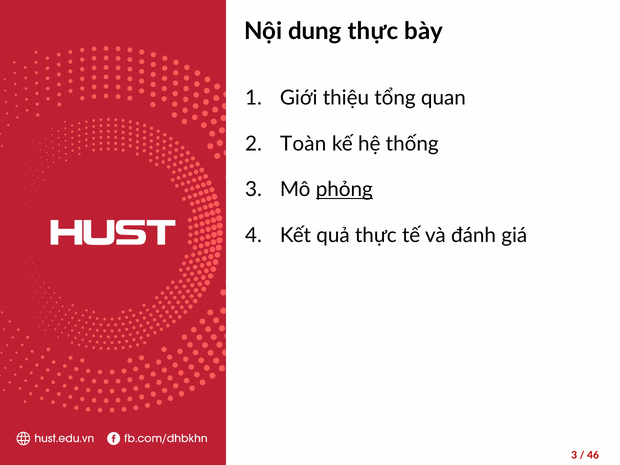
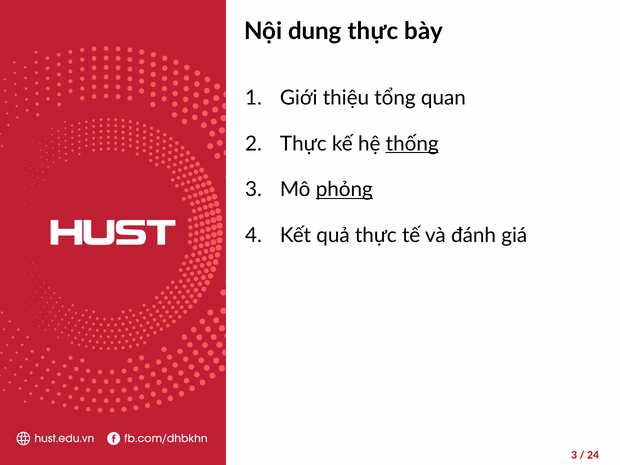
Toàn at (303, 144): Toàn -> Thực
thống underline: none -> present
46: 46 -> 24
